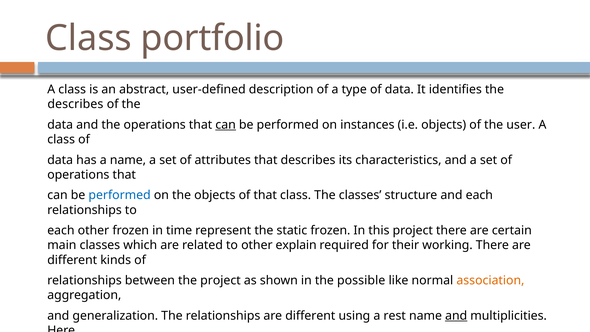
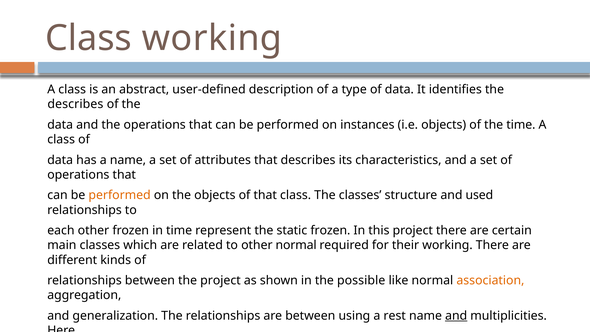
Class portfolio: portfolio -> working
can at (226, 125) underline: present -> none
the user: user -> time
performed at (120, 195) colour: blue -> orange
and each: each -> used
other explain: explain -> normal
relationships are different: different -> between
